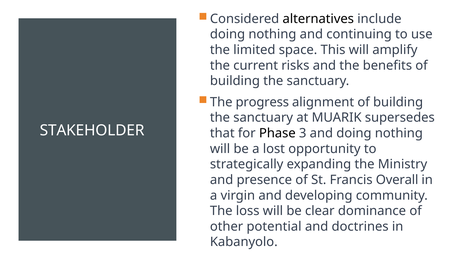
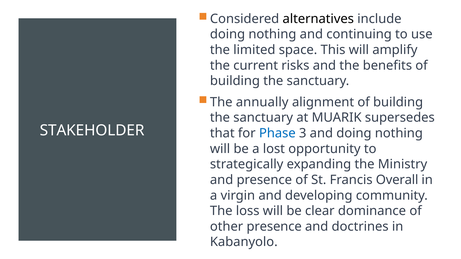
progress: progress -> annually
Phase colour: black -> blue
other potential: potential -> presence
